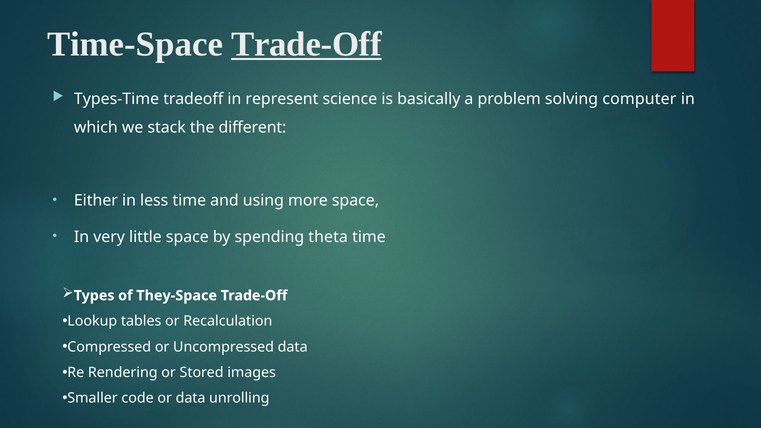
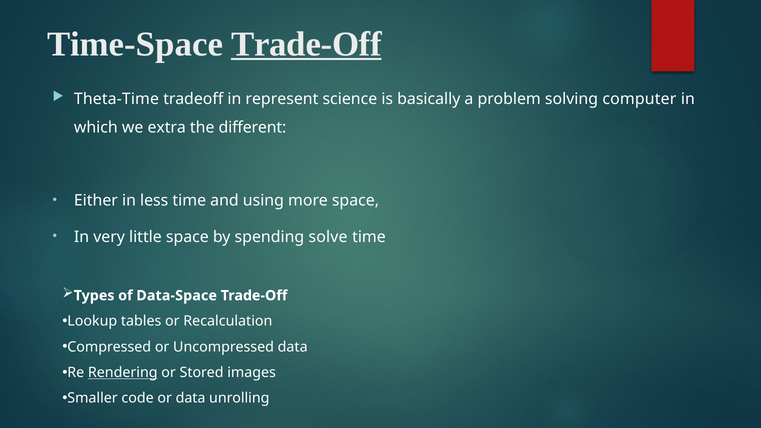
Types-Time: Types-Time -> Theta-Time
stack: stack -> extra
theta: theta -> solve
They-Space: They-Space -> Data-Space
Rendering underline: none -> present
